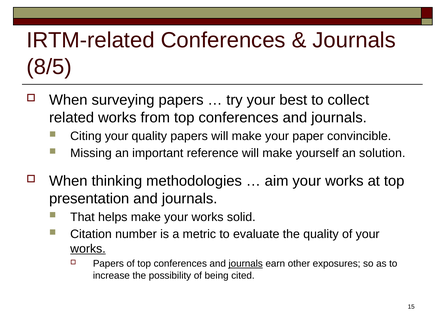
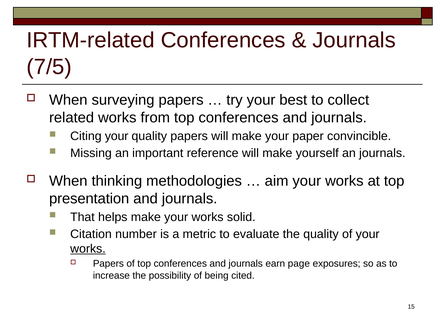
8/5: 8/5 -> 7/5
an solution: solution -> journals
journals at (246, 264) underline: present -> none
other: other -> page
